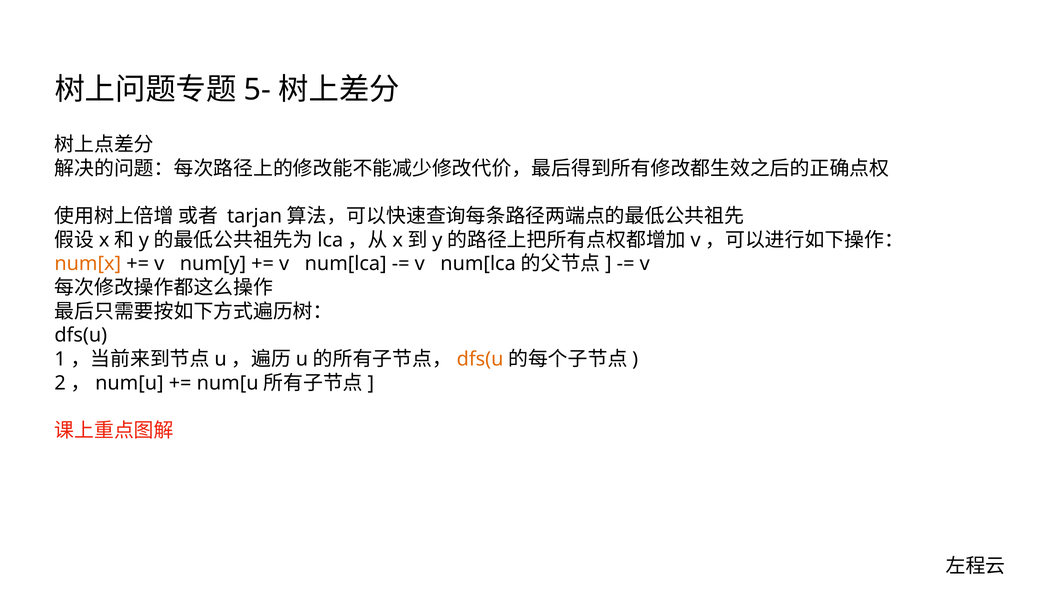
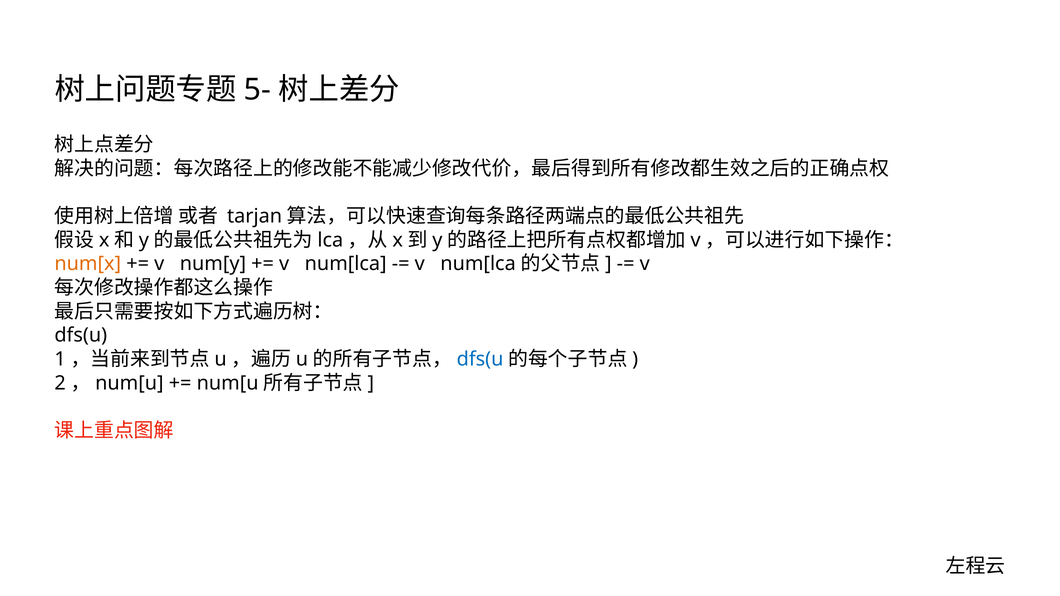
dfs(u at (480, 359) colour: orange -> blue
